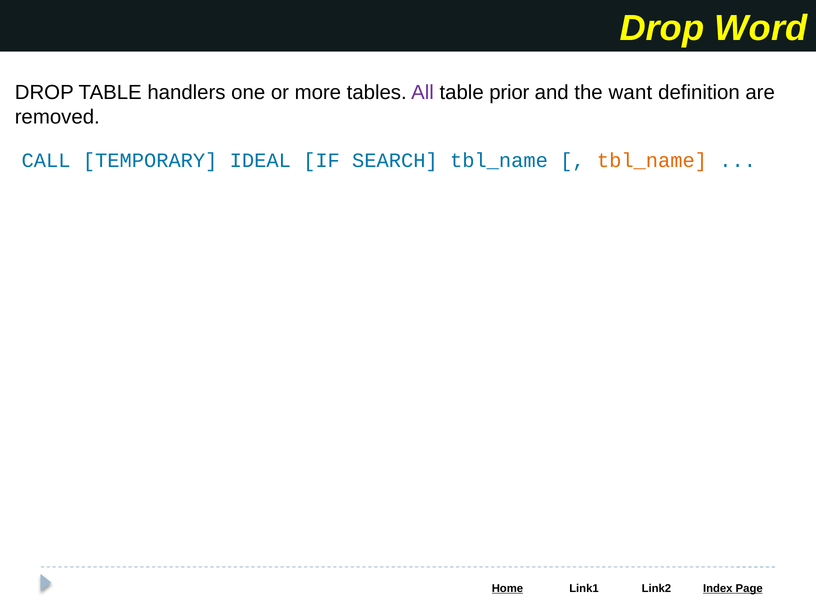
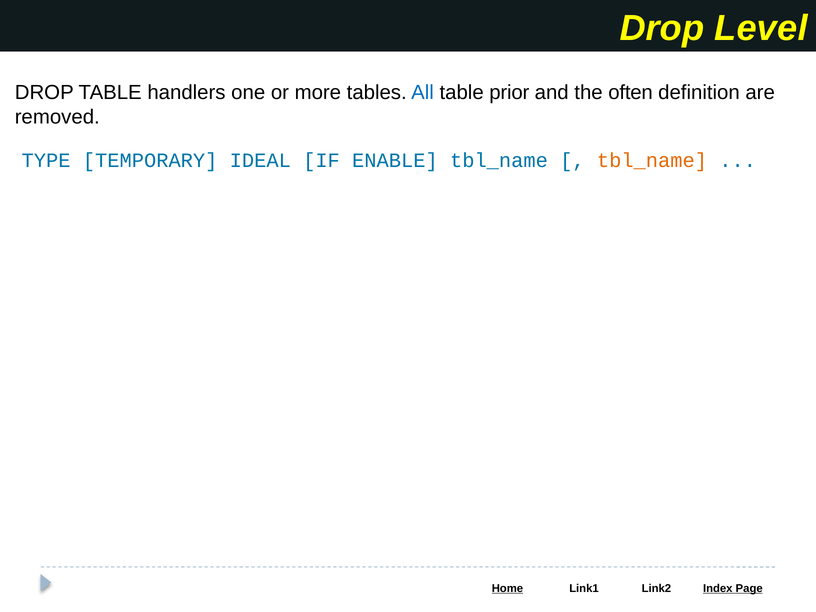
Word: Word -> Level
All colour: purple -> blue
want: want -> often
CALL: CALL -> TYPE
SEARCH: SEARCH -> ENABLE
